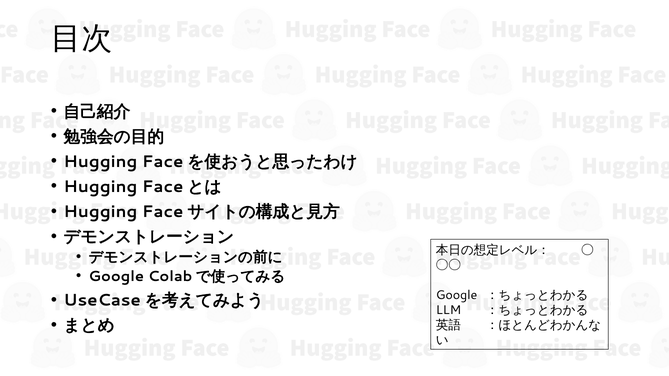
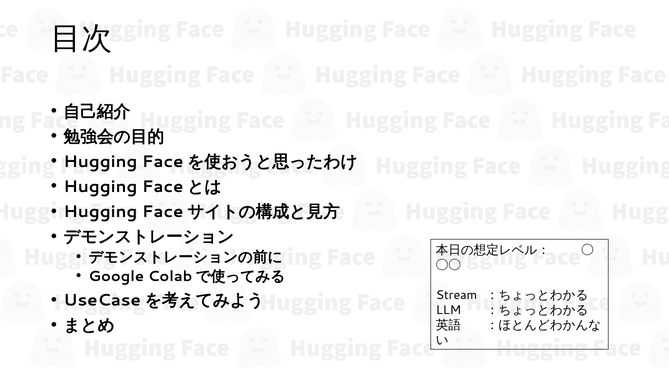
Google at (457, 295): Google -> Stream
